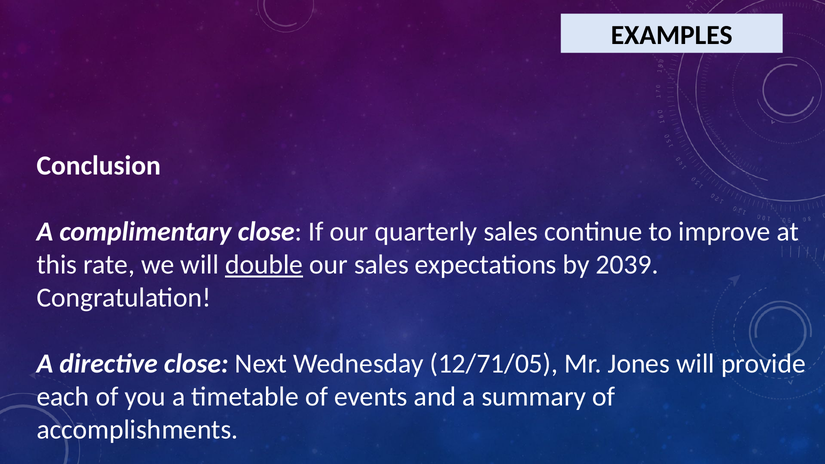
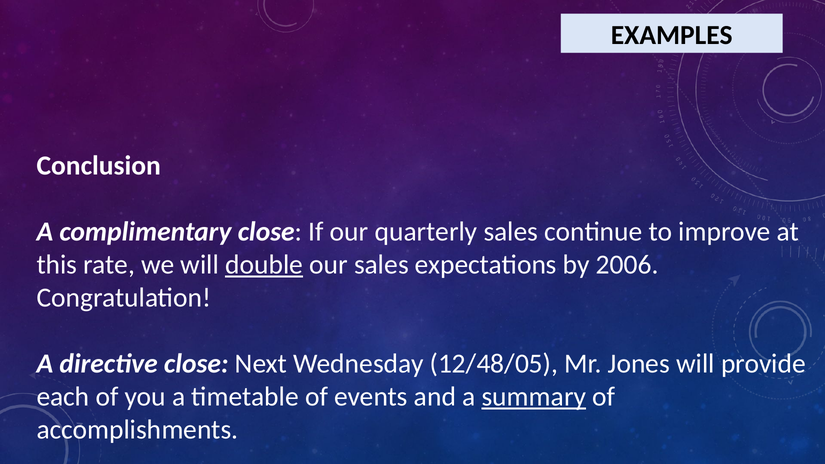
2039: 2039 -> 2006
12/71/05: 12/71/05 -> 12/48/05
summary underline: none -> present
